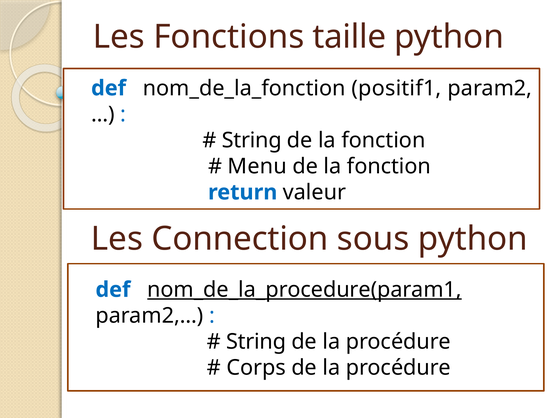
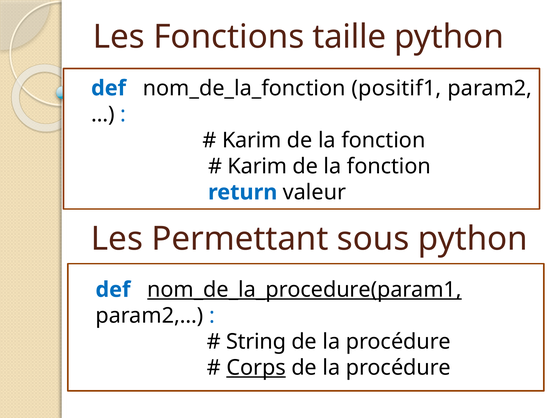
String at (252, 140): String -> Karim
Menu at (257, 166): Menu -> Karim
Connection: Connection -> Permettant
Corps underline: none -> present
